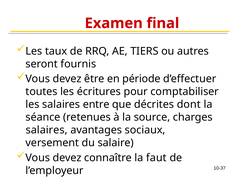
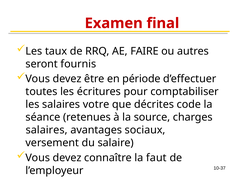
TIERS: TIERS -> FAIRE
entre: entre -> votre
dont: dont -> code
